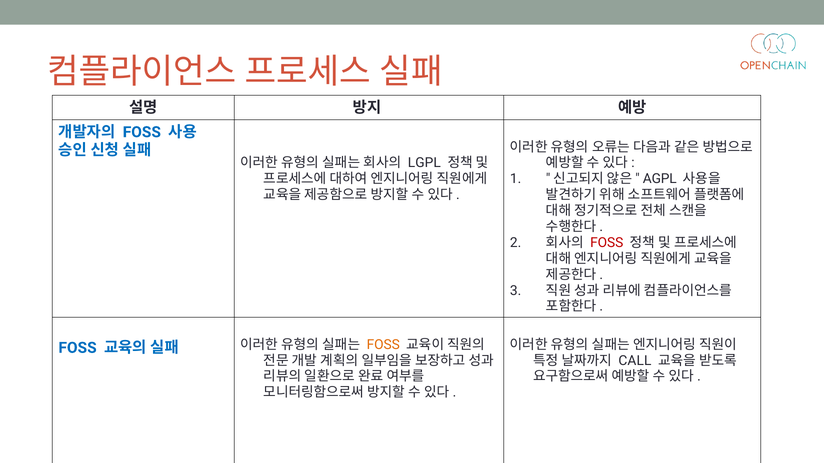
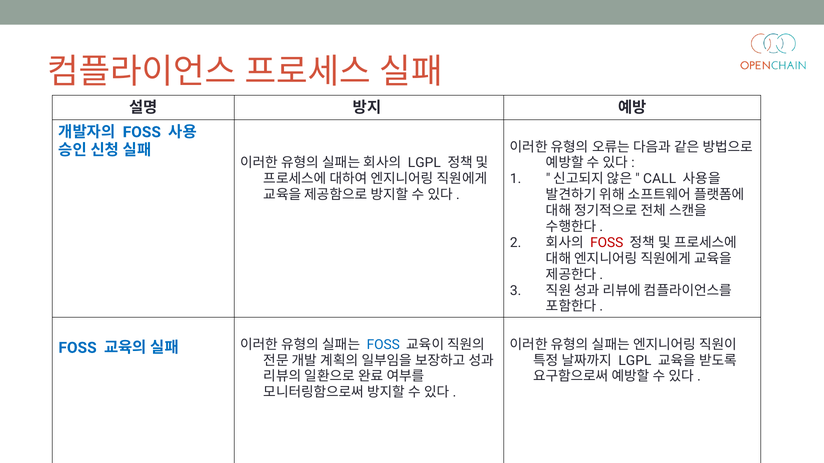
AGPL: AGPL -> CALL
FOSS at (383, 345) colour: orange -> blue
CALL at (635, 361): CALL -> LGPL
